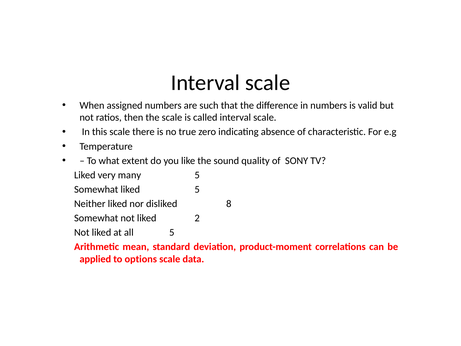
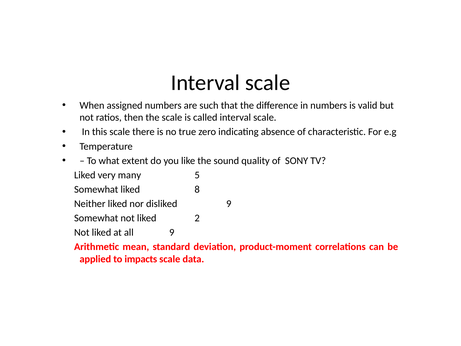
liked 5: 5 -> 8
disliked 8: 8 -> 9
all 5: 5 -> 9
options: options -> impacts
